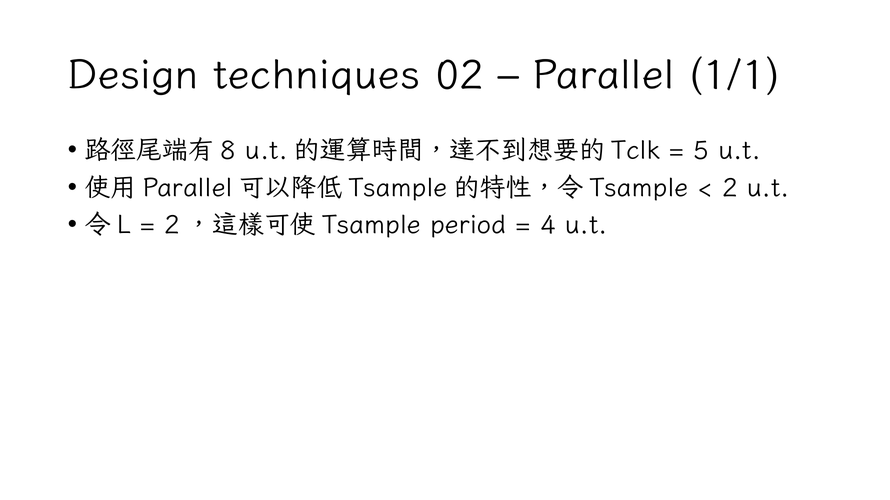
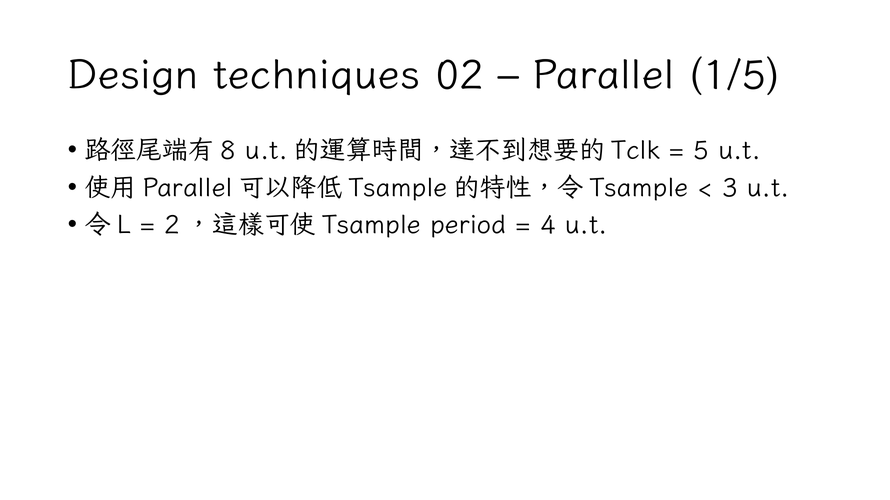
1/1: 1/1 -> 1/5
2: 2 -> 3
